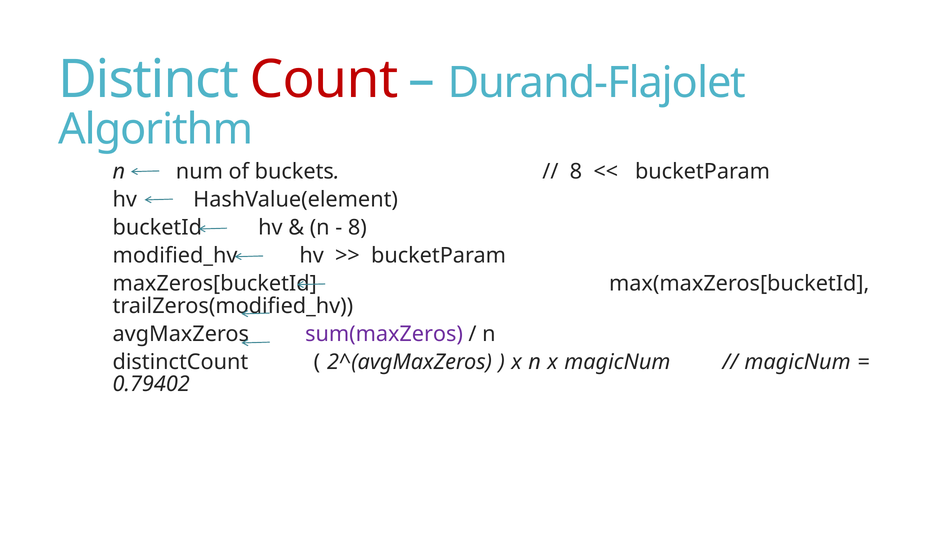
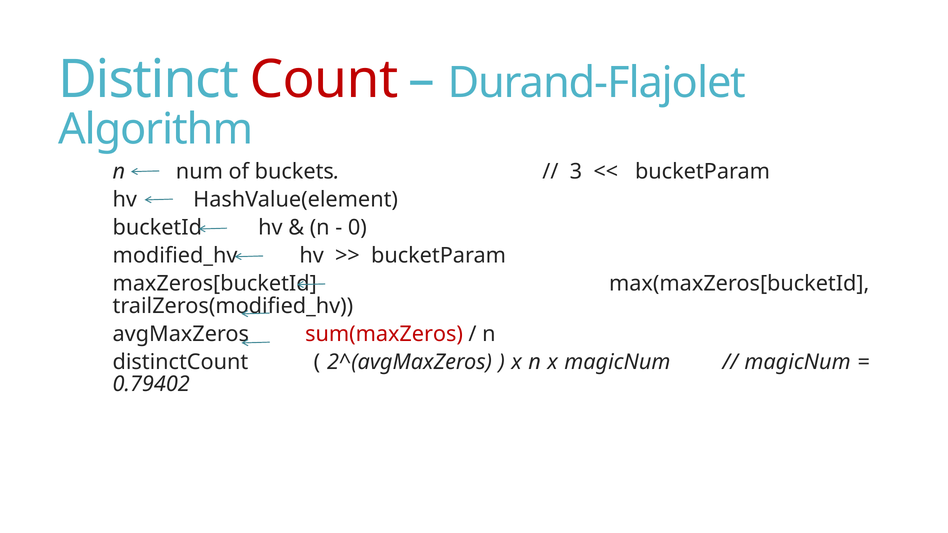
8 at (576, 172): 8 -> 3
8 at (357, 228): 8 -> 0
sum(maxZeros colour: purple -> red
